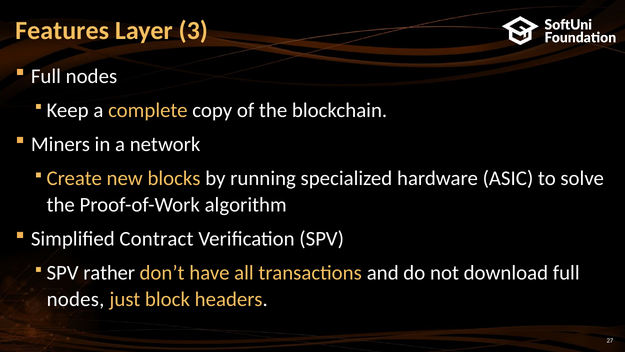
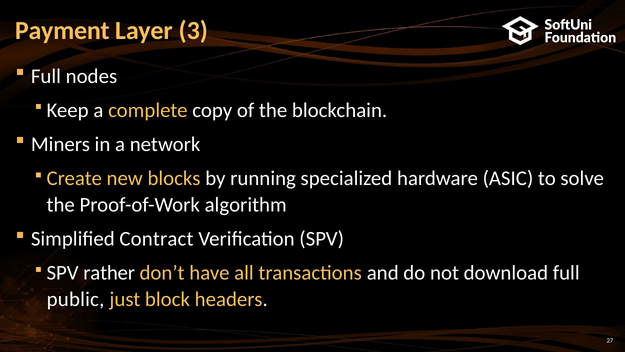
Features: Features -> Payment
nodes at (76, 299): nodes -> public
